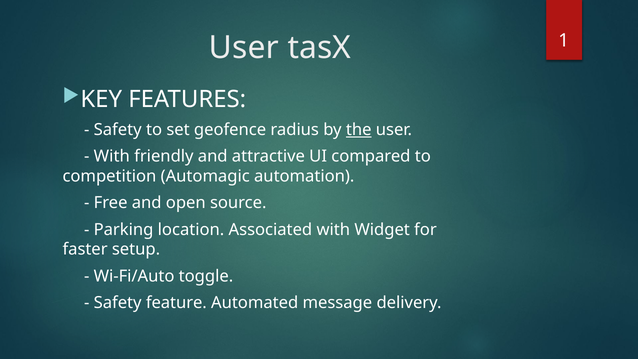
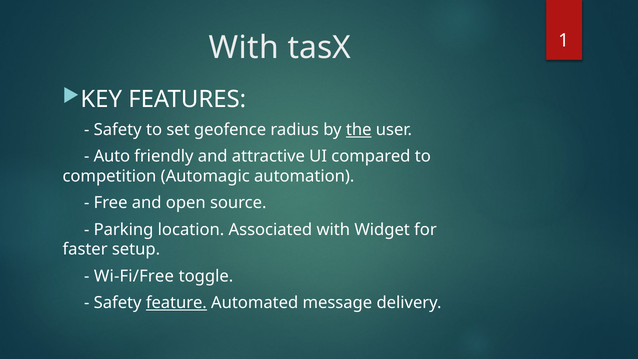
User at (244, 47): User -> With
With at (112, 156): With -> Auto
Wi-Fi/Auto: Wi-Fi/Auto -> Wi-Fi/Free
feature underline: none -> present
